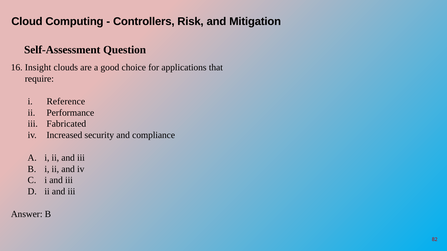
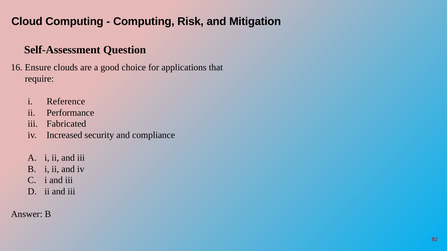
Controllers at (144, 22): Controllers -> Computing
Insight: Insight -> Ensure
